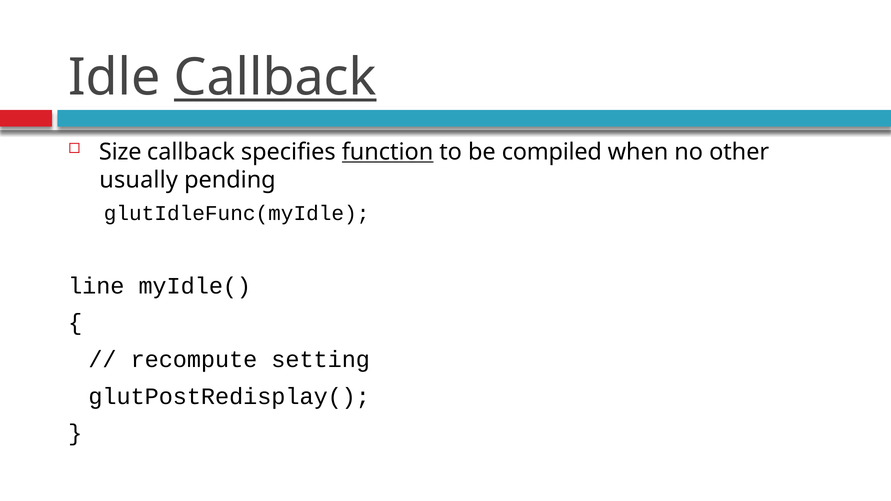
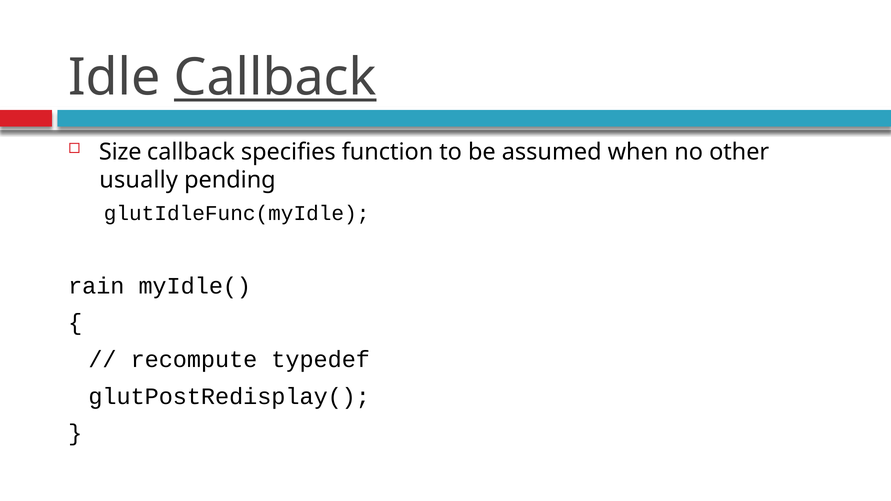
function underline: present -> none
compiled: compiled -> assumed
line: line -> rain
setting: setting -> typedef
